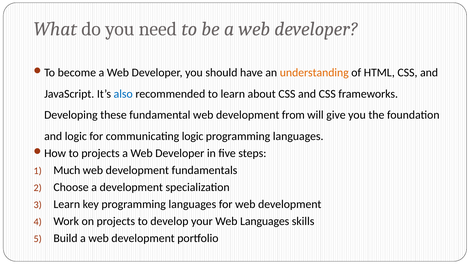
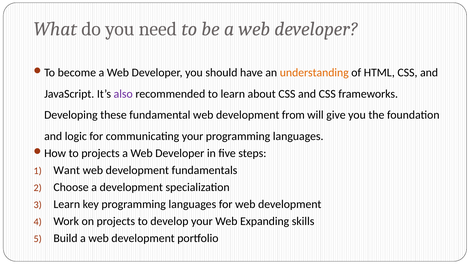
also colour: blue -> purple
communicating logic: logic -> your
Much: Much -> Want
Web Languages: Languages -> Expanding
